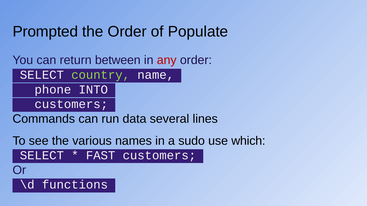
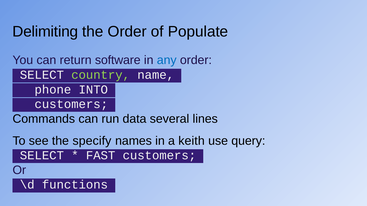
Prompted: Prompted -> Delimiting
between: between -> software
any colour: red -> blue
various: various -> specify
sudo: sudo -> keith
which: which -> query
